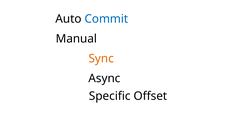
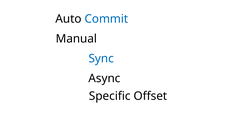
Sync colour: orange -> blue
